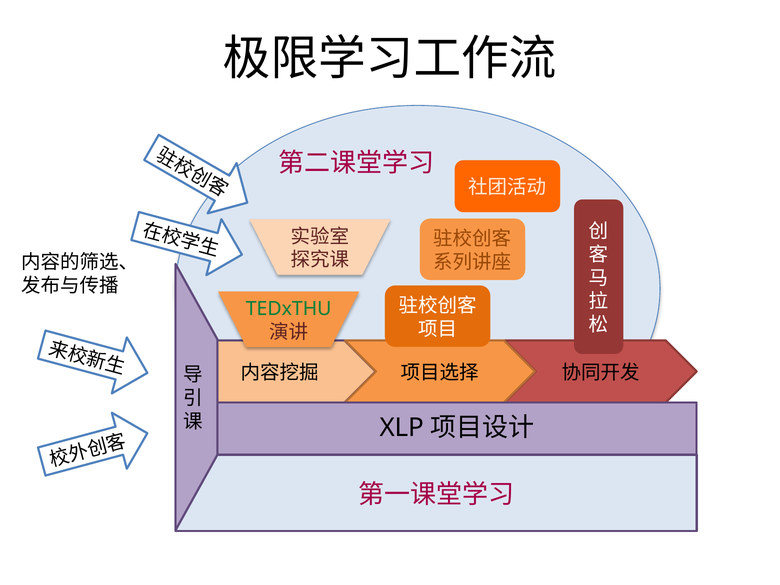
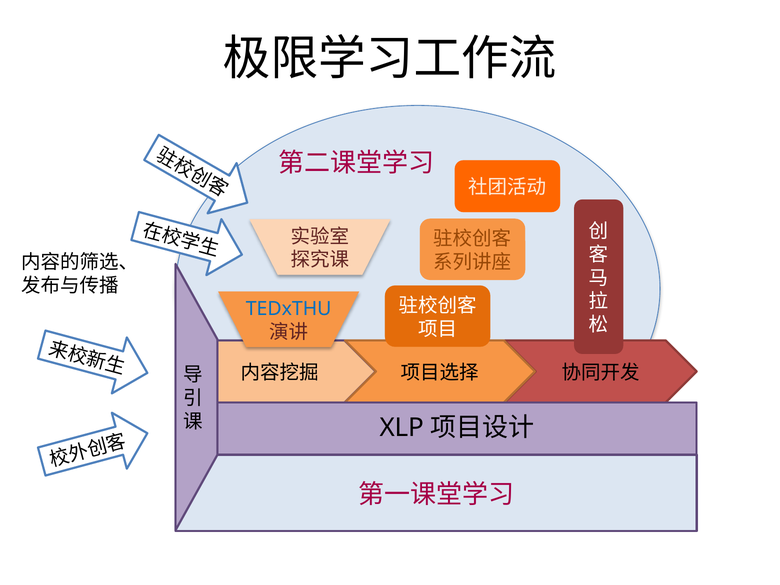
TEDxTHU colour: green -> blue
